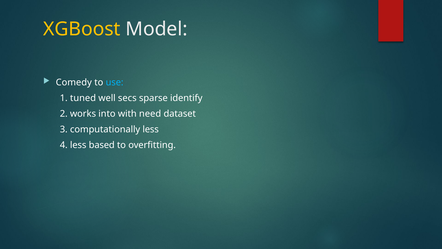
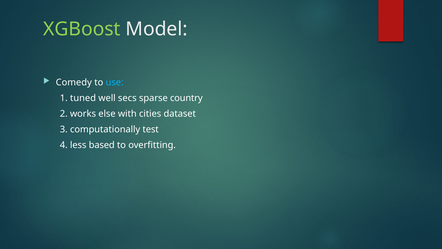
XGBoost colour: yellow -> light green
identify: identify -> country
into: into -> else
need: need -> cities
computationally less: less -> test
